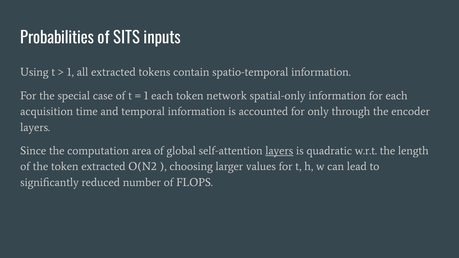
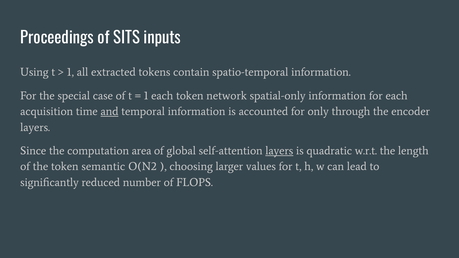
Probabilities: Probabilities -> Proceedings
and underline: none -> present
token extracted: extracted -> semantic
